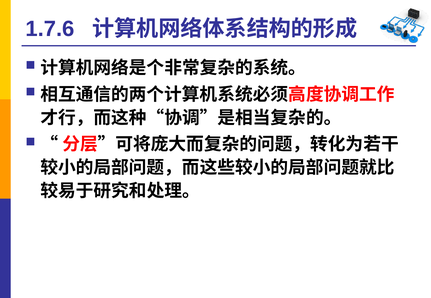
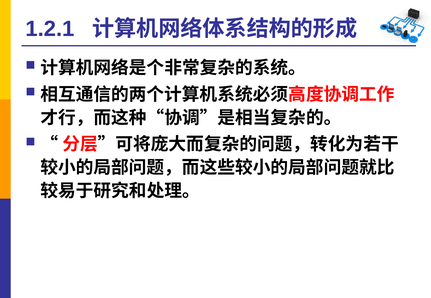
1.7.6: 1.7.6 -> 1.2.1
